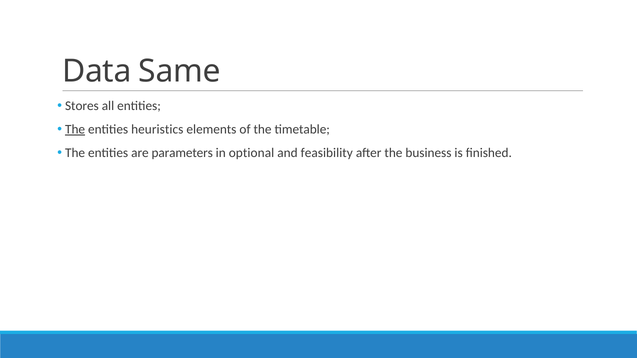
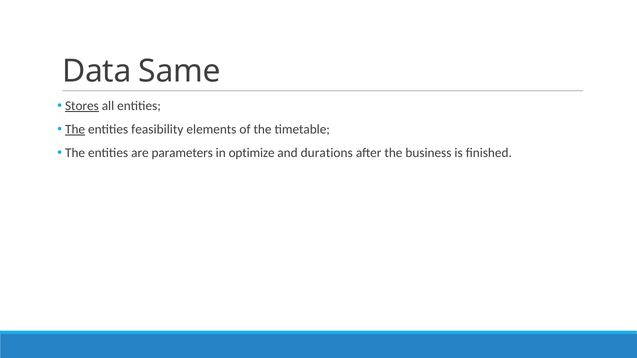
Stores underline: none -> present
heuristics: heuristics -> feasibility
optional: optional -> optimize
feasibility: feasibility -> durations
